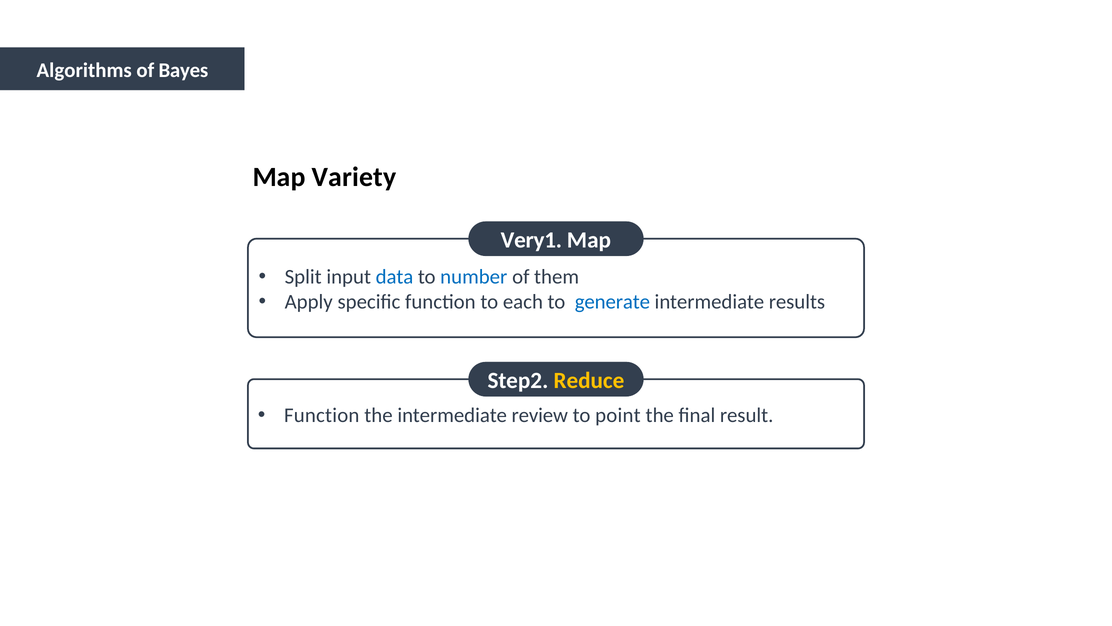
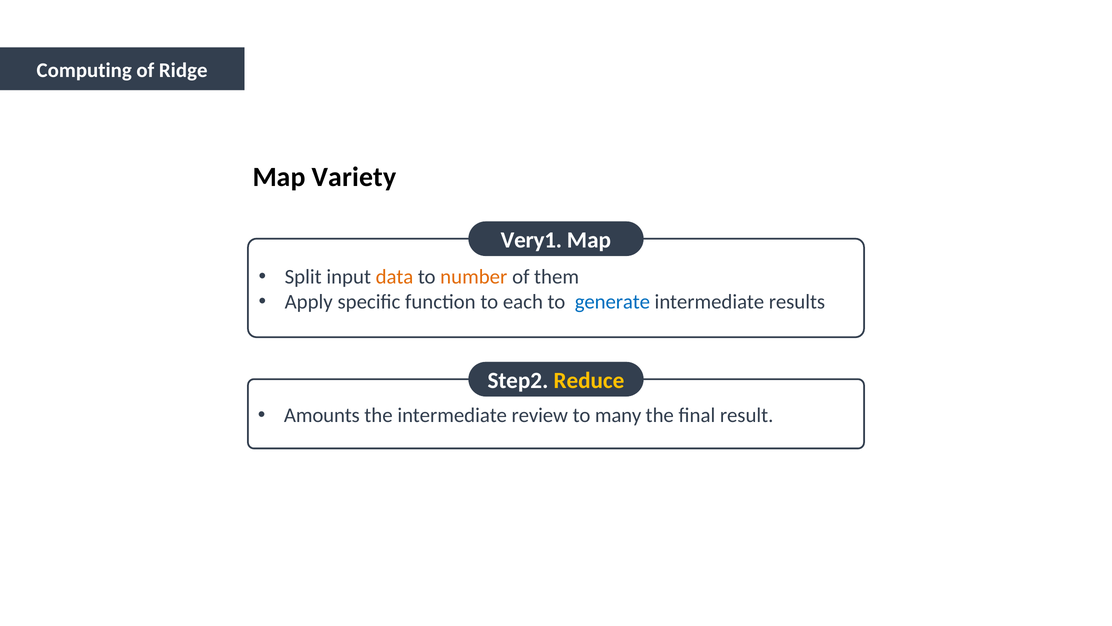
Algorithms: Algorithms -> Computing
Bayes: Bayes -> Ridge
data colour: blue -> orange
number colour: blue -> orange
Function at (322, 415): Function -> Amounts
point: point -> many
